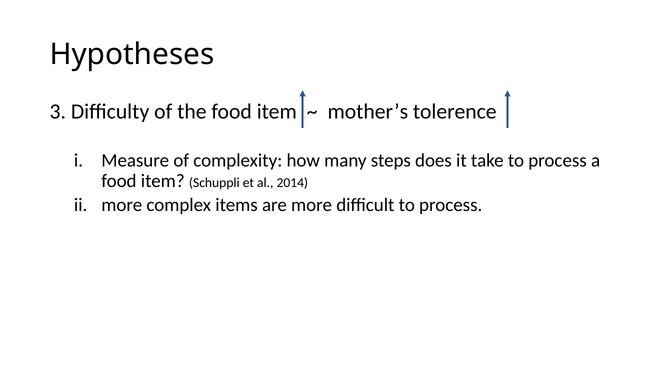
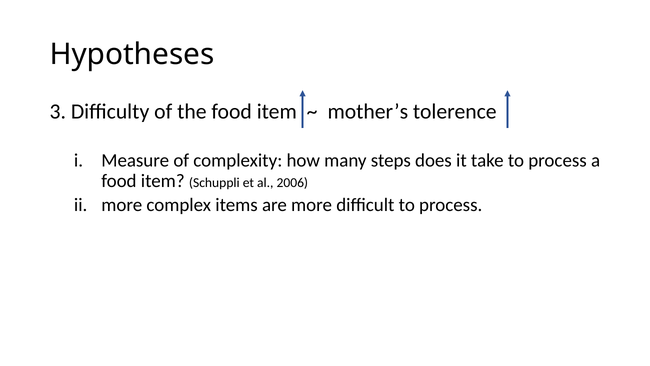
2014: 2014 -> 2006
